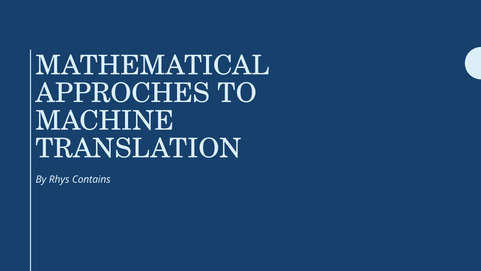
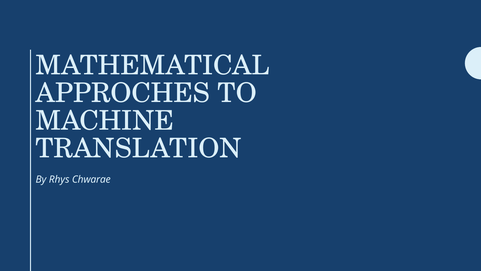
Contains: Contains -> Chwarae
